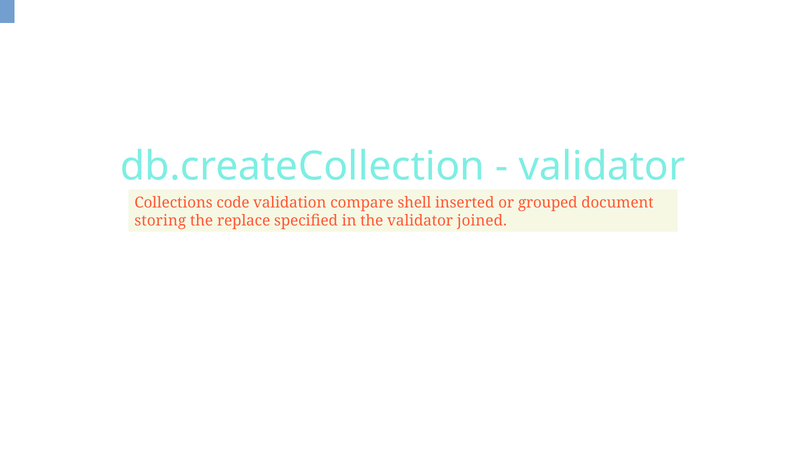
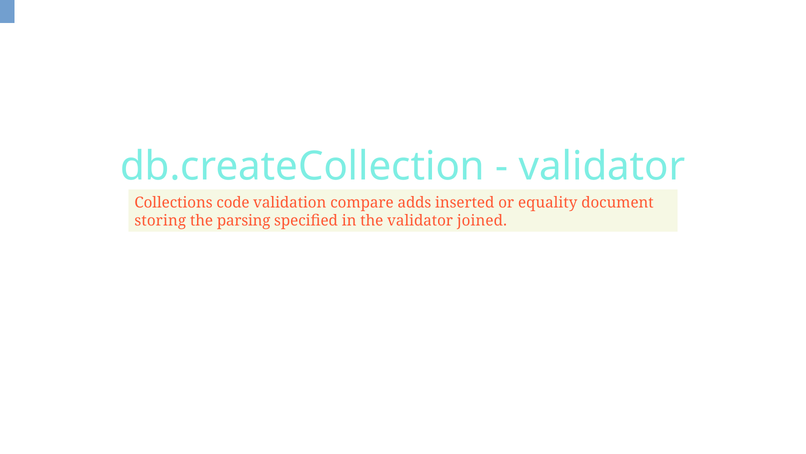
shell: shell -> adds
grouped: grouped -> equality
replace: replace -> parsing
